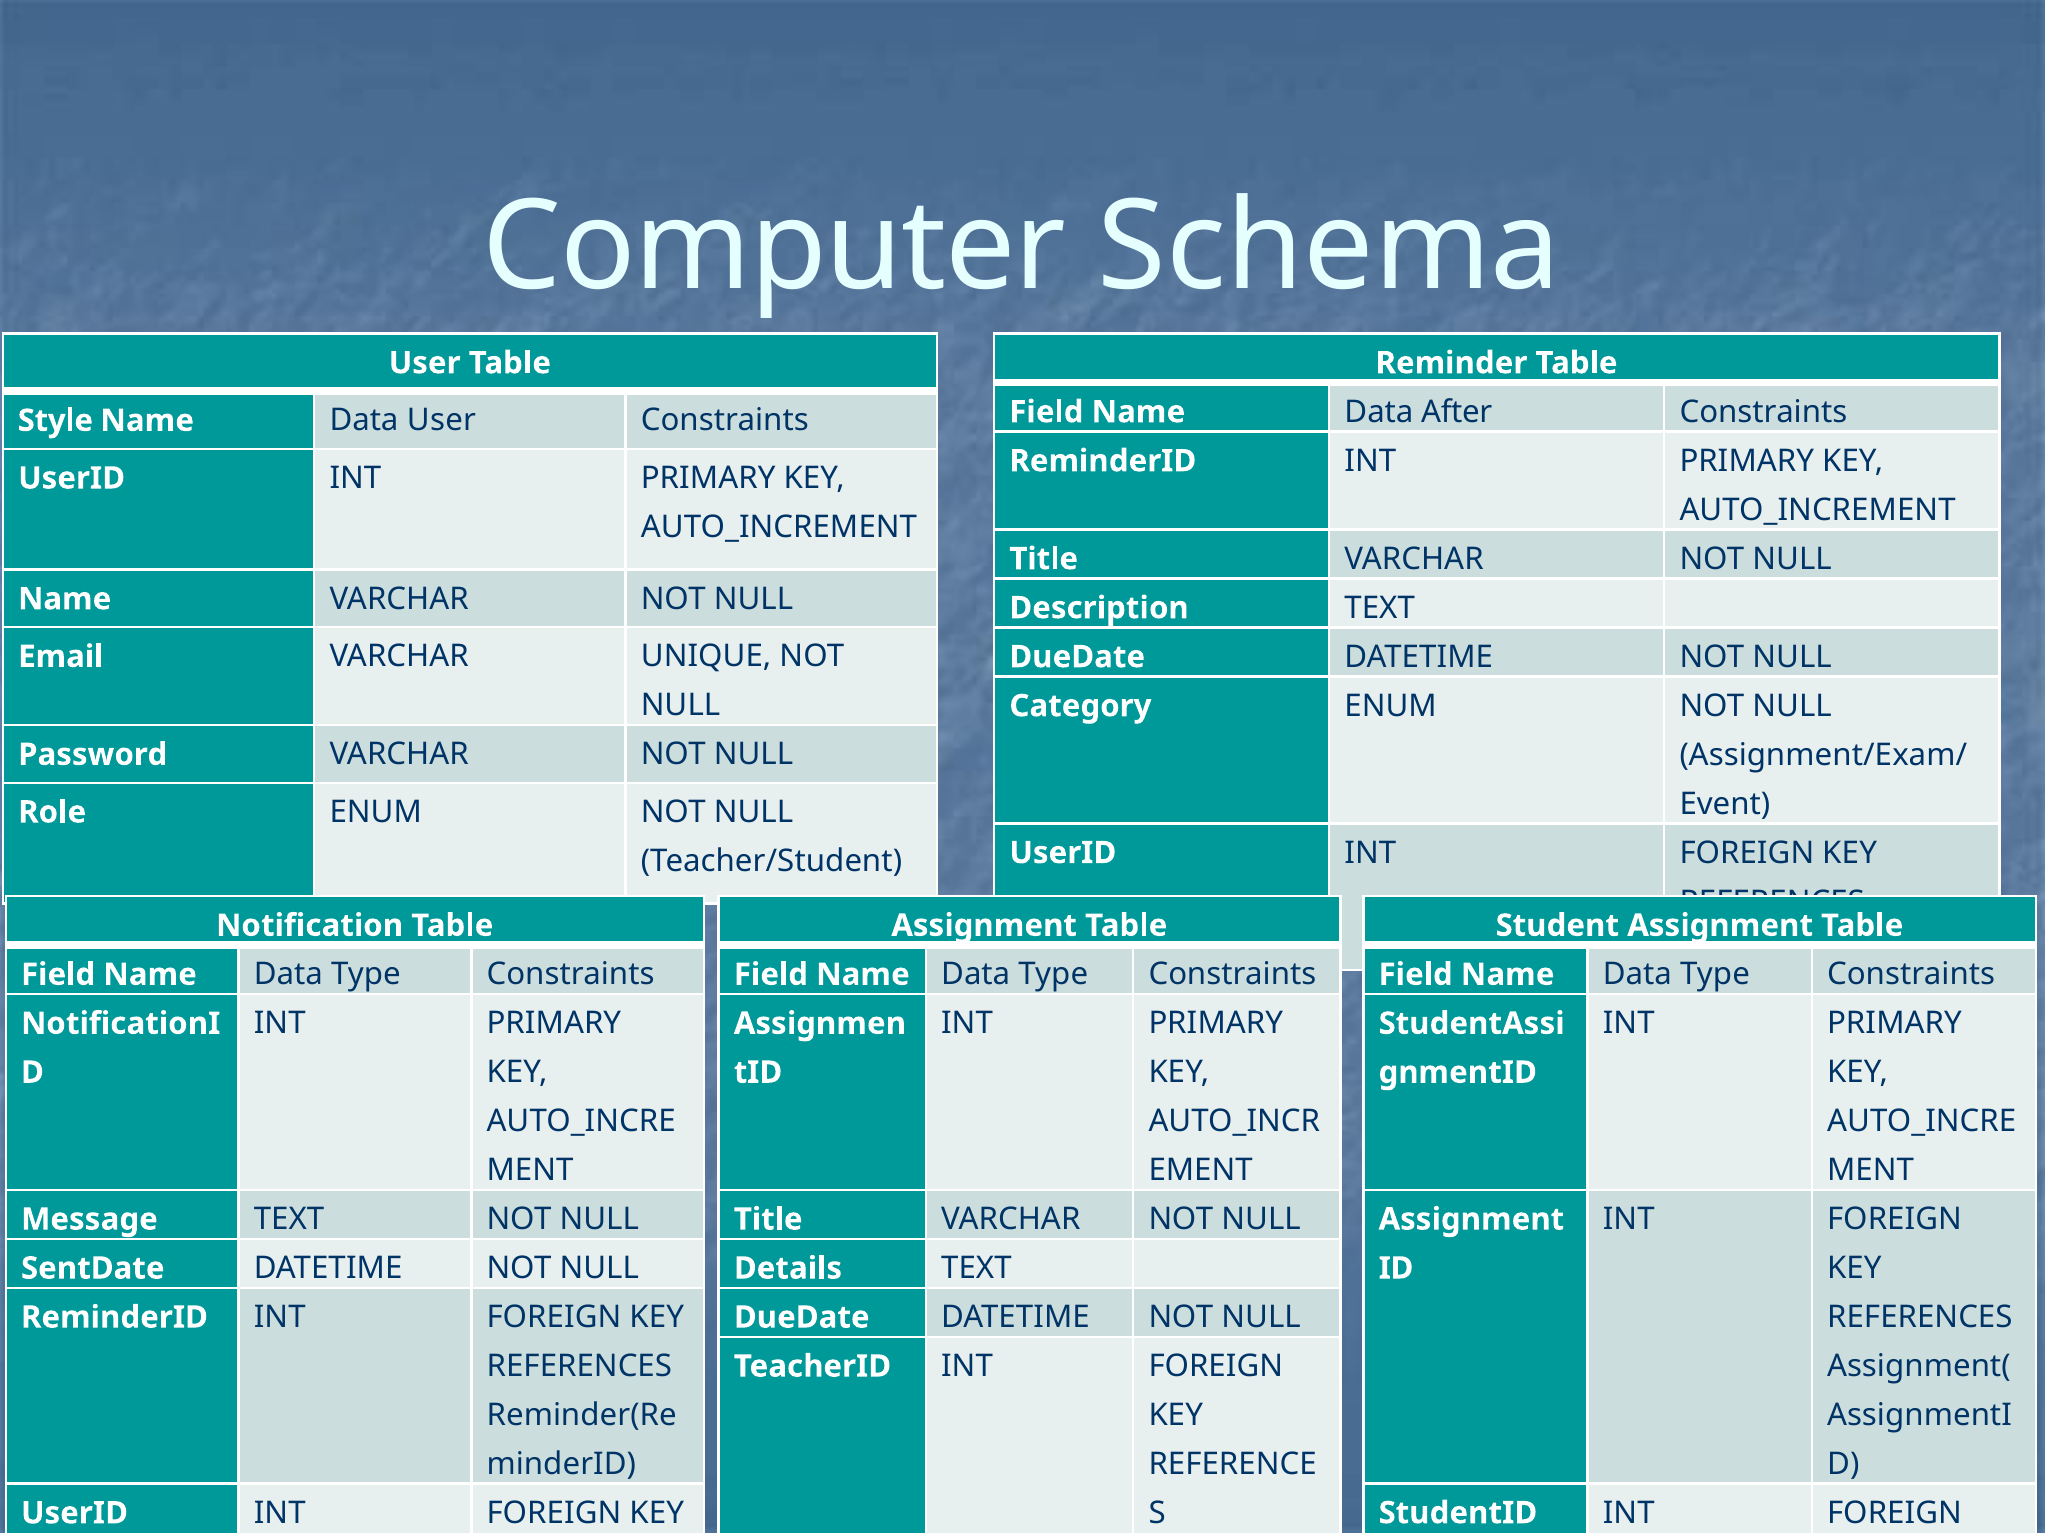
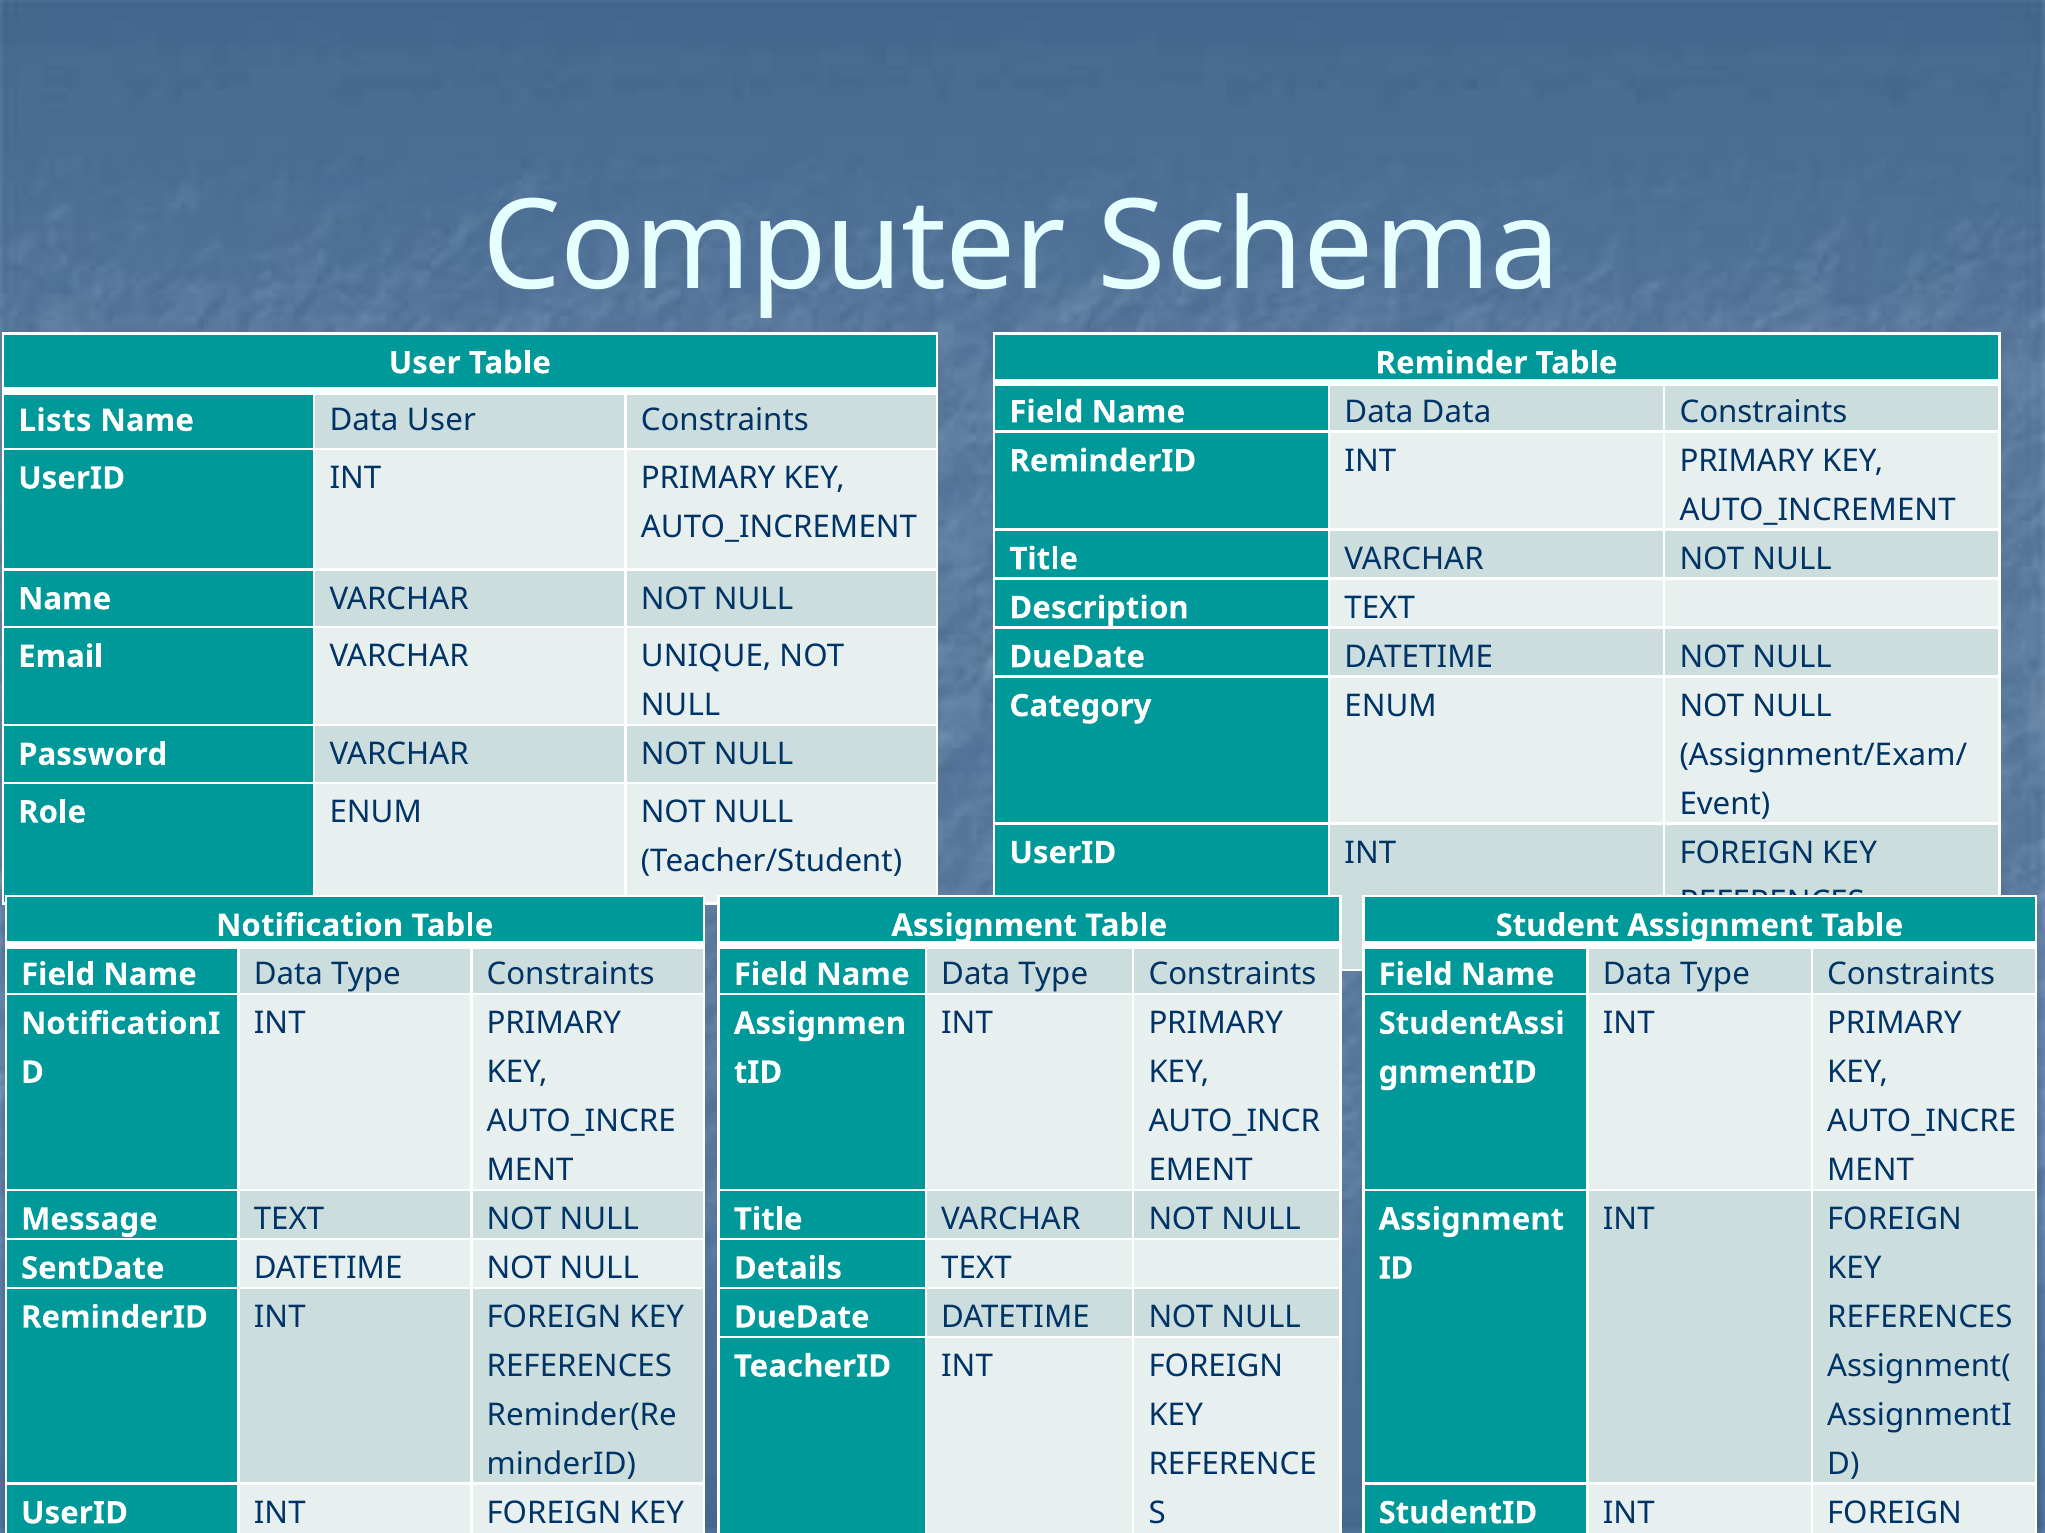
Data After: After -> Data
Style: Style -> Lists
